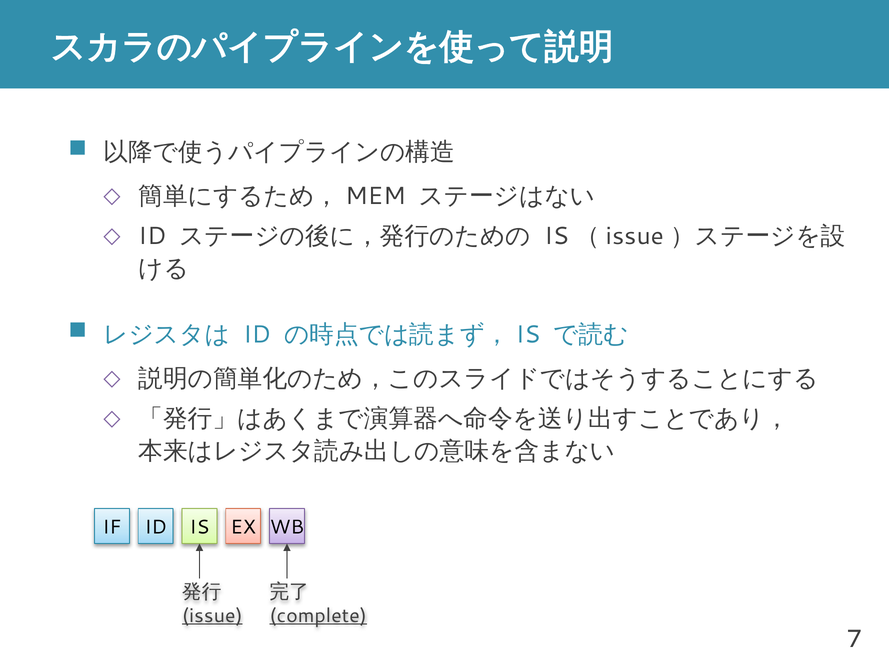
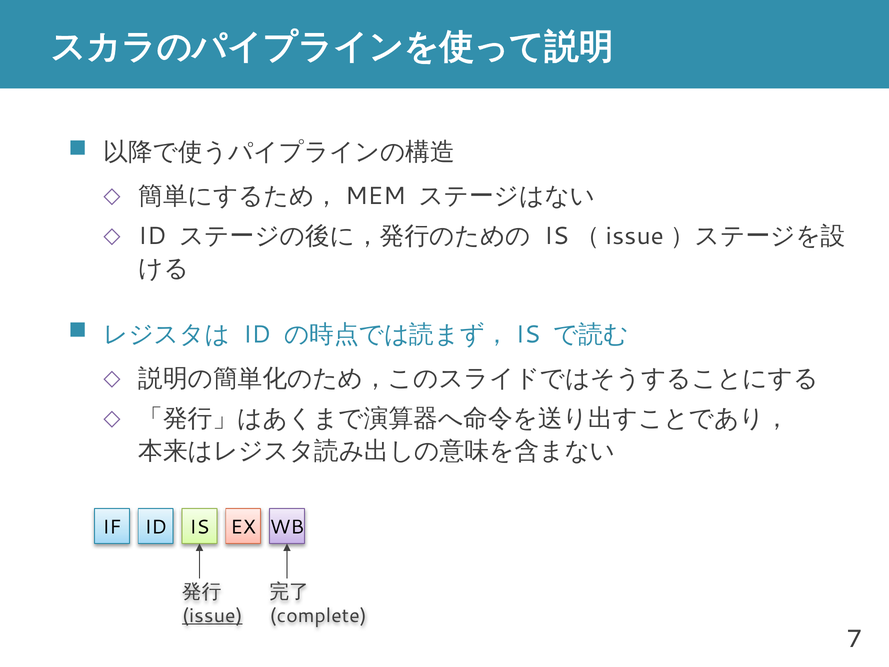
complete underline: present -> none
